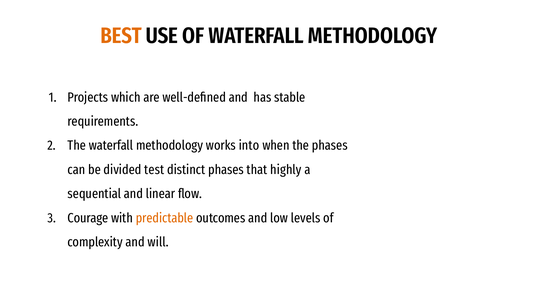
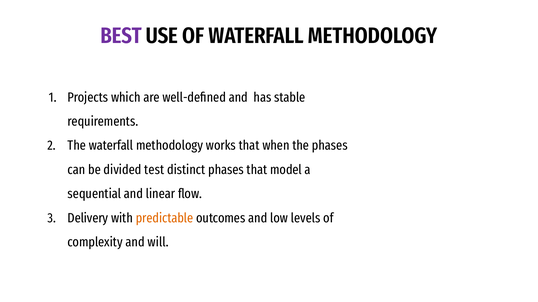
BEST colour: orange -> purple
works into: into -> that
highly: highly -> model
Courage: Courage -> Delivery
